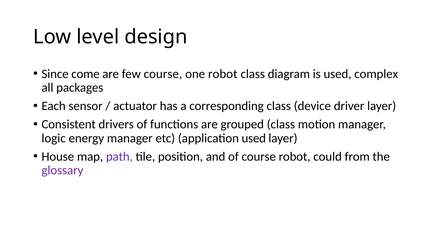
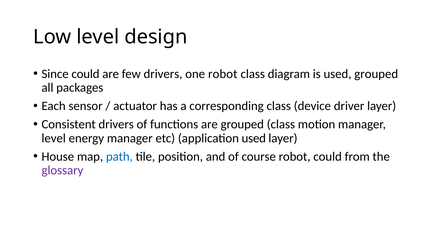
Since come: come -> could
few course: course -> drivers
used complex: complex -> grouped
logic at (54, 138): logic -> level
path colour: purple -> blue
